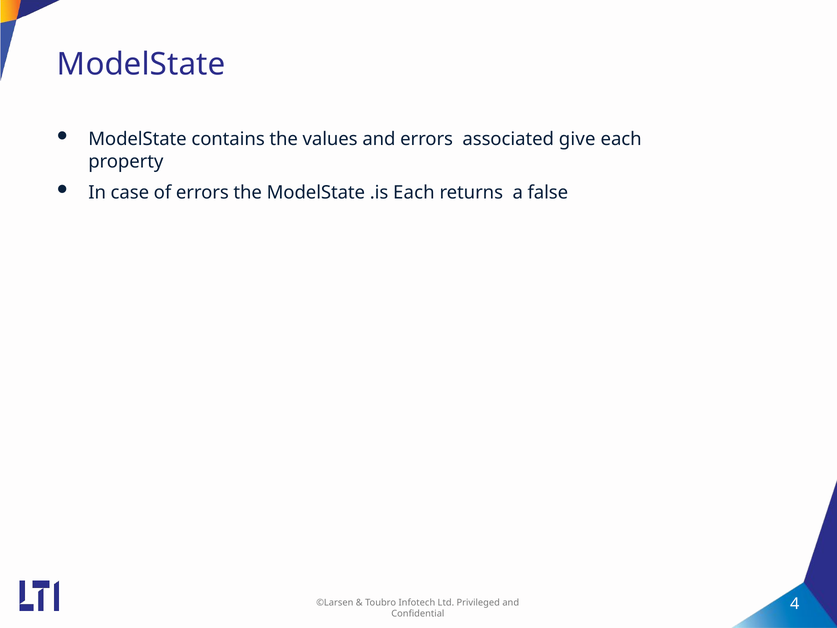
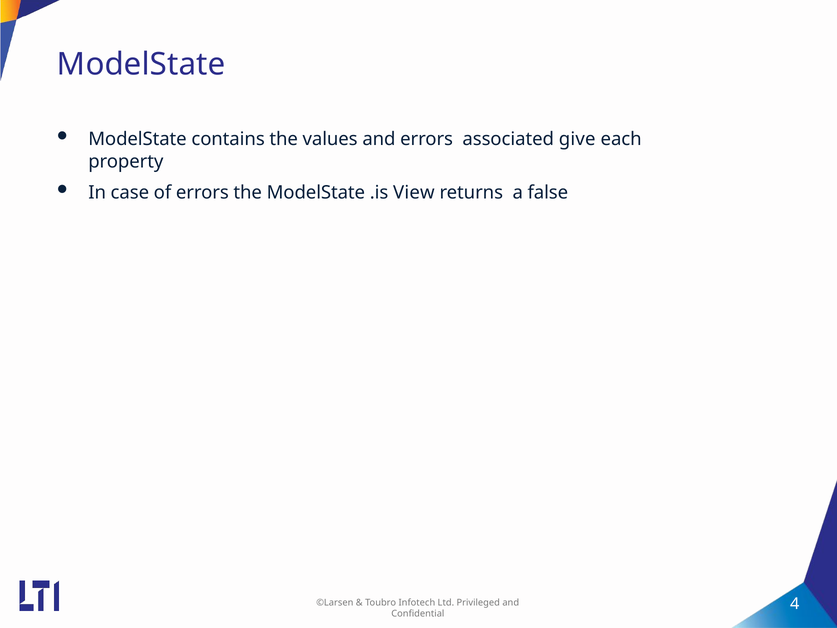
.is Each: Each -> View
